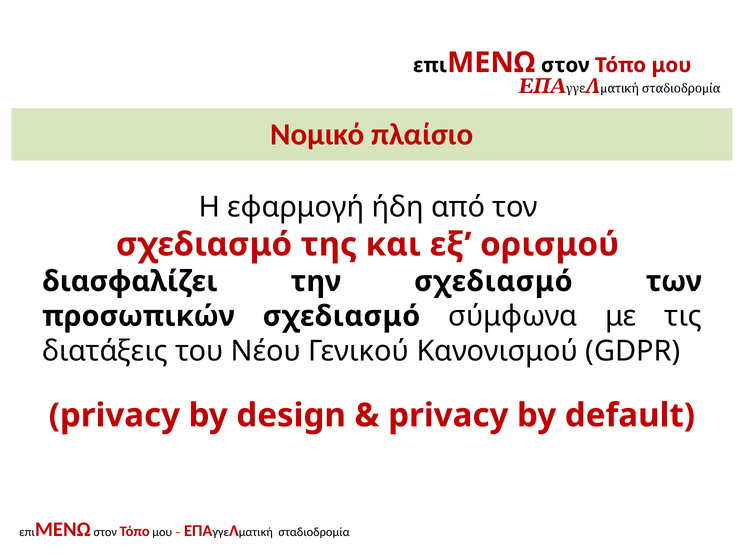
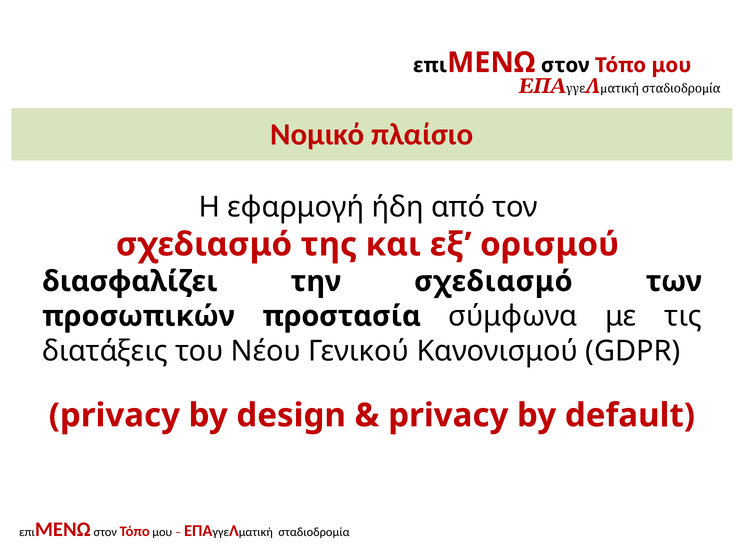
προσωπικών σχεδιασμό: σχεδιασμό -> προστασία
